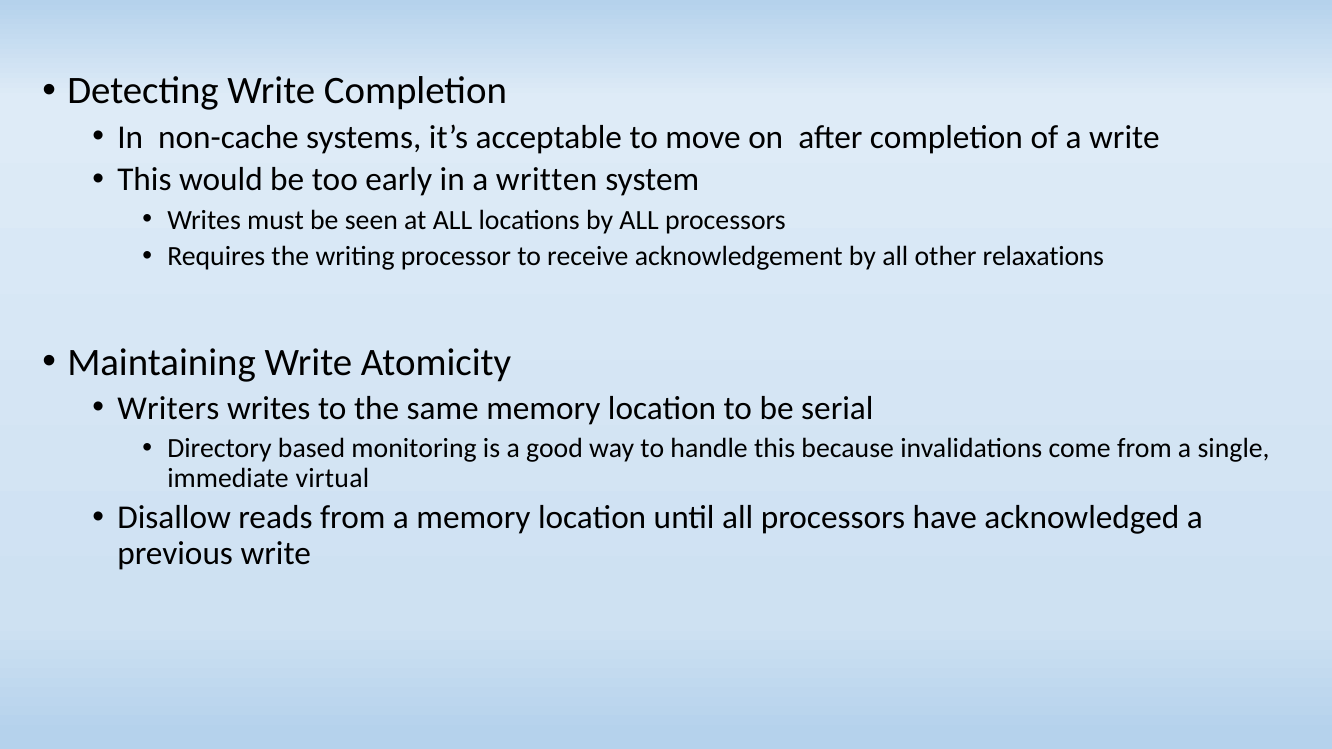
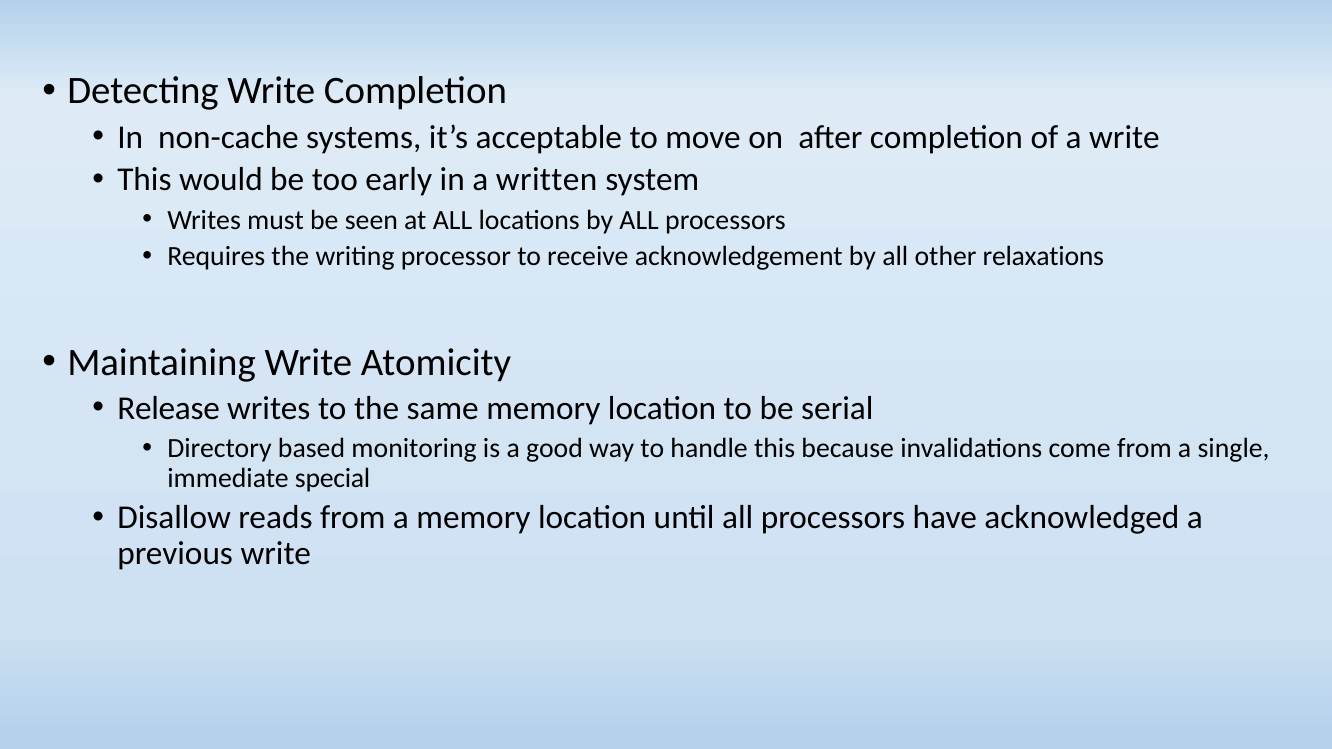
Writers: Writers -> Release
virtual: virtual -> special
